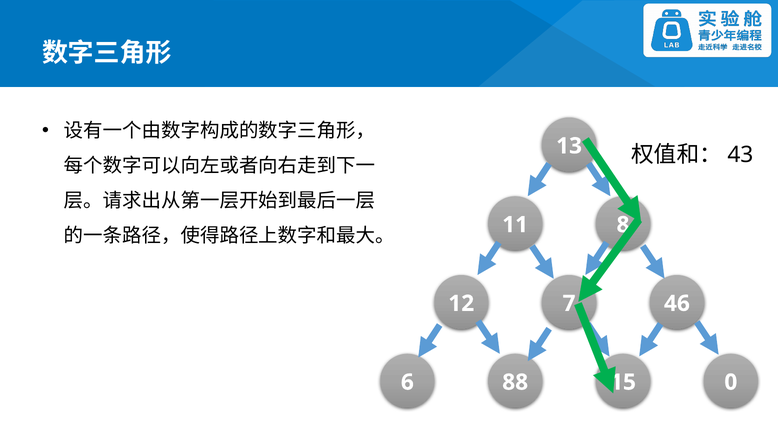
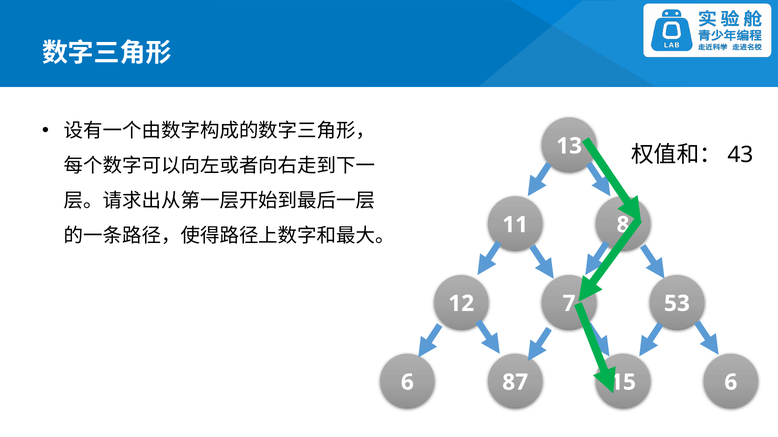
46: 46 -> 53
88: 88 -> 87
0 at (731, 383): 0 -> 6
